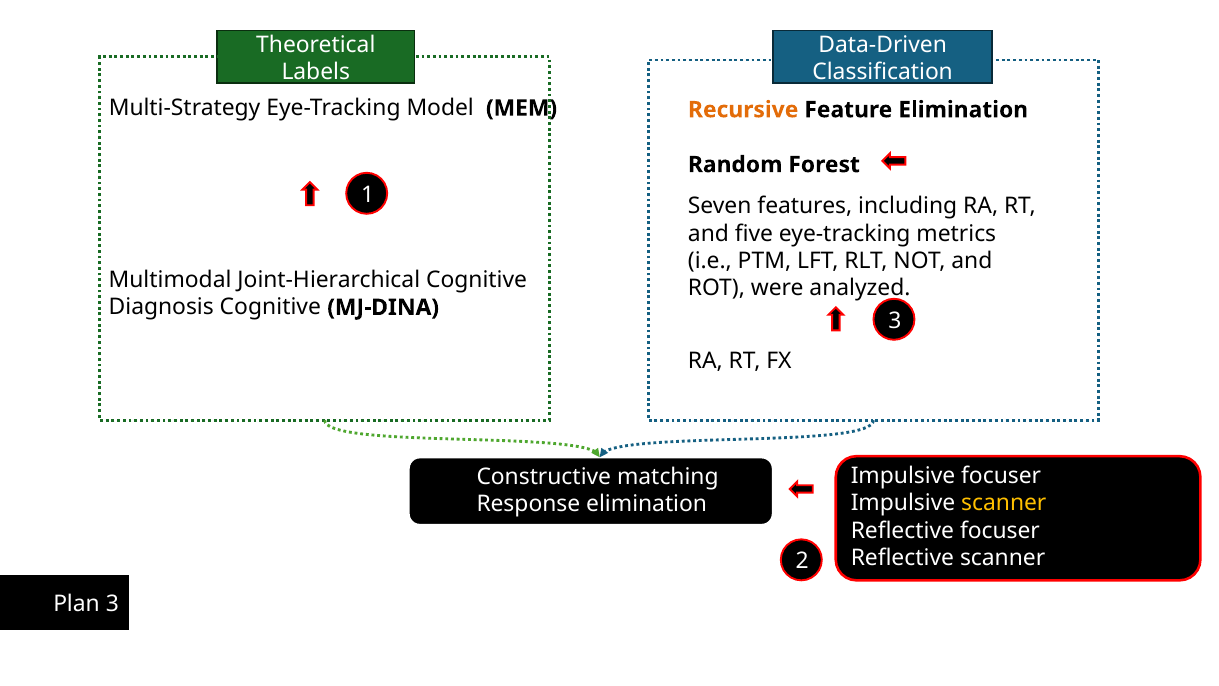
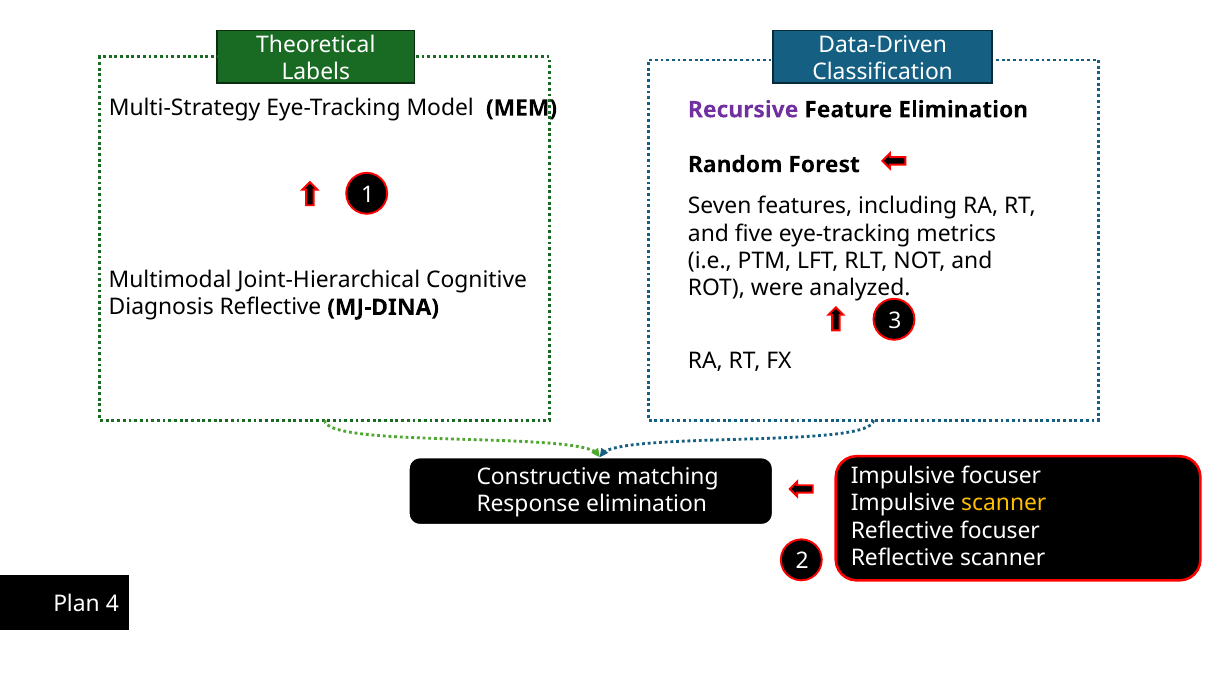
Recursive colour: orange -> purple
Diagnosis Cognitive: Cognitive -> Reflective
Plan 3: 3 -> 4
